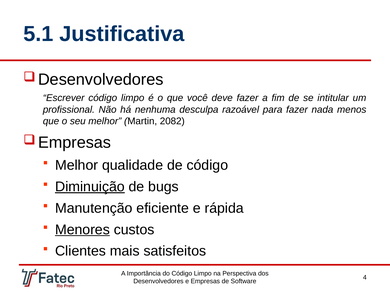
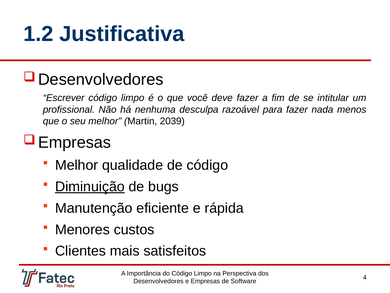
5.1: 5.1 -> 1.2
2082: 2082 -> 2039
Menores underline: present -> none
